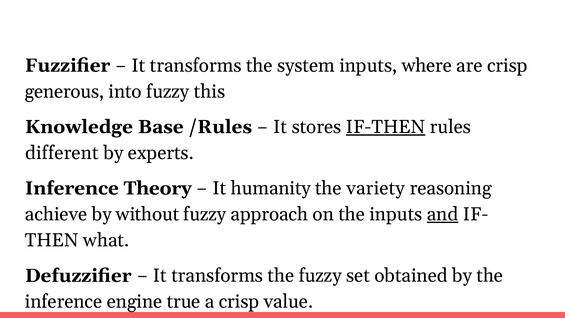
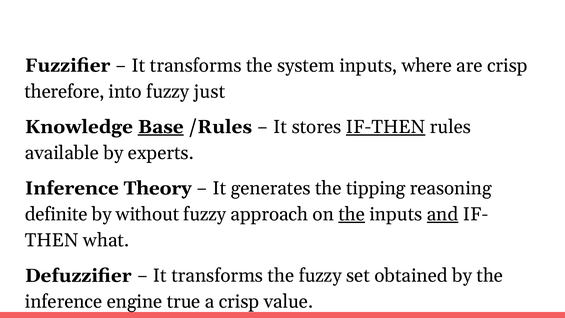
generous: generous -> therefore
this: this -> just
Base underline: none -> present
different: different -> available
humanity: humanity -> generates
variety: variety -> tipping
achieve: achieve -> definite
the at (352, 214) underline: none -> present
